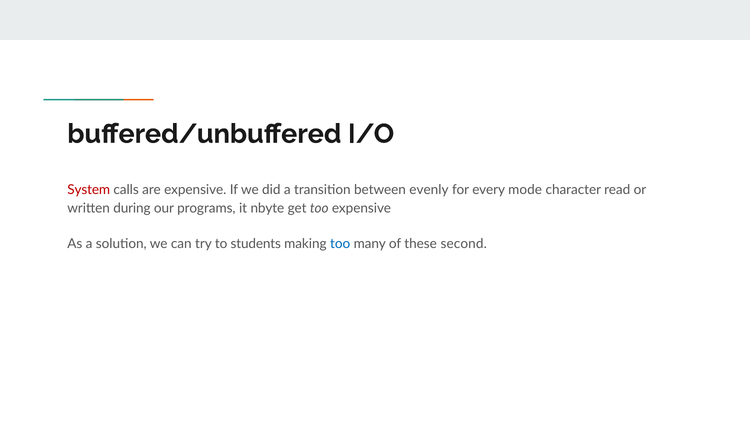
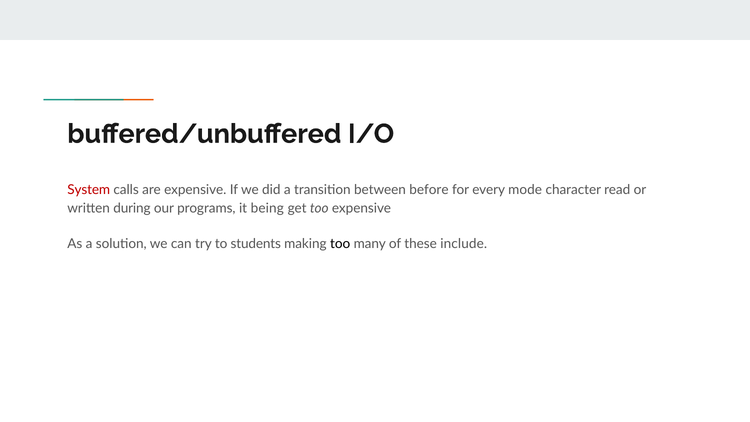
evenly: evenly -> before
nbyte: nbyte -> being
too at (340, 244) colour: blue -> black
second: second -> include
